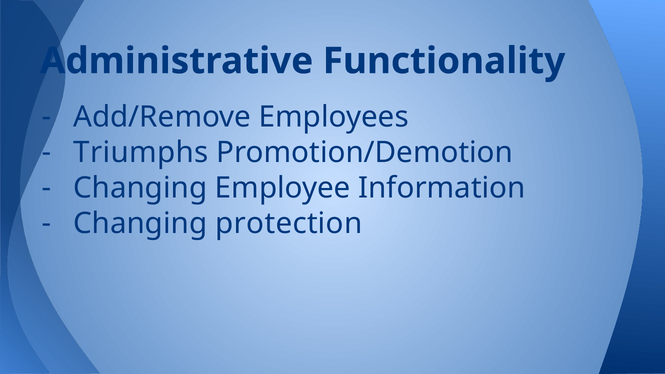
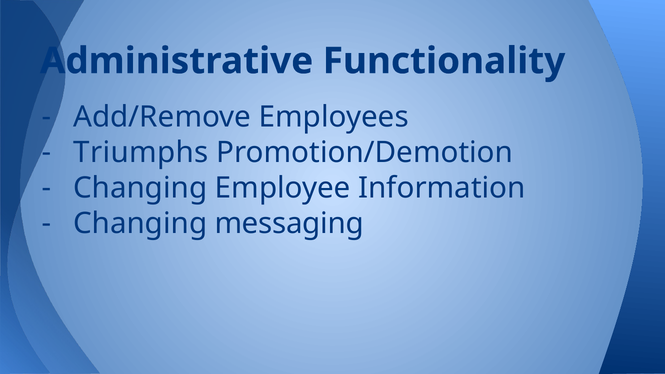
protection: protection -> messaging
